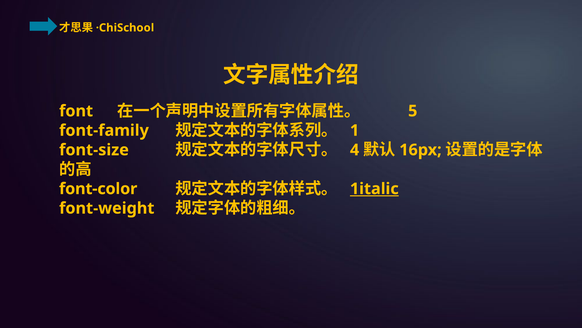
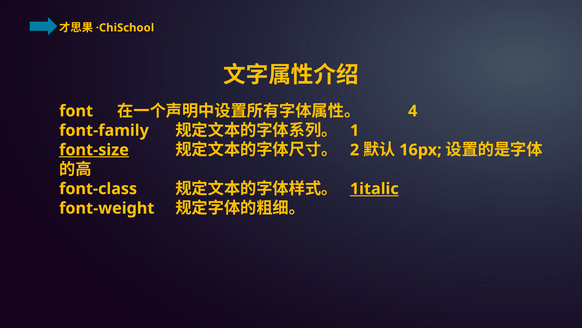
5: 5 -> 4
font-size underline: none -> present
4: 4 -> 2
font-color: font-color -> font-class
